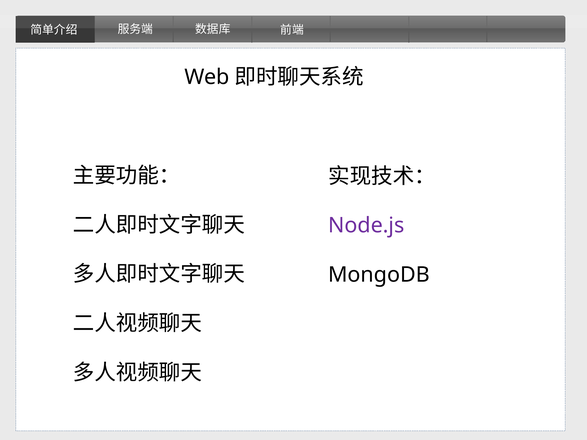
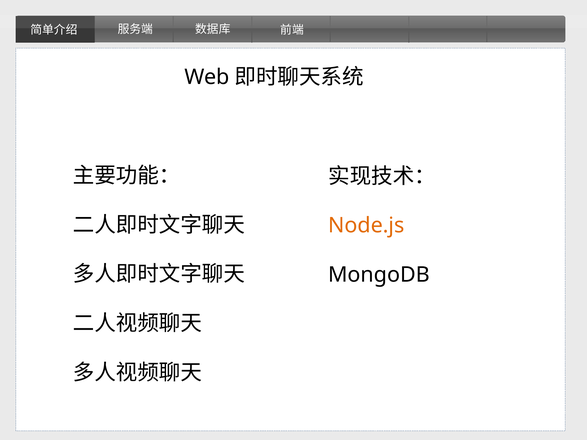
Node.js colour: purple -> orange
